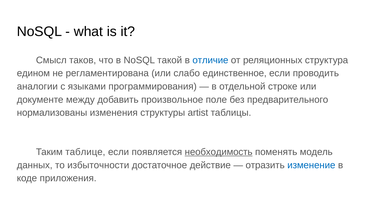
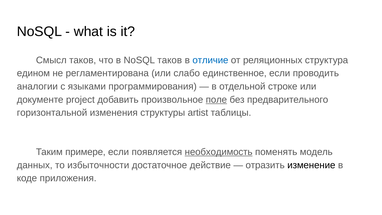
NoSQL такой: такой -> таков
между: между -> project
поле underline: none -> present
нормализованы: нормализованы -> горизонтальной
таблице: таблице -> примере
изменение colour: blue -> black
